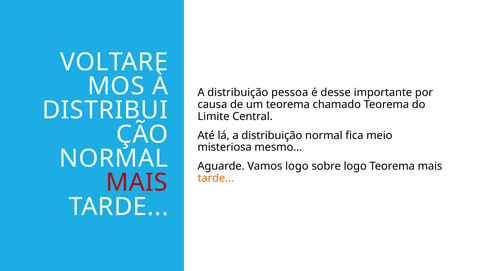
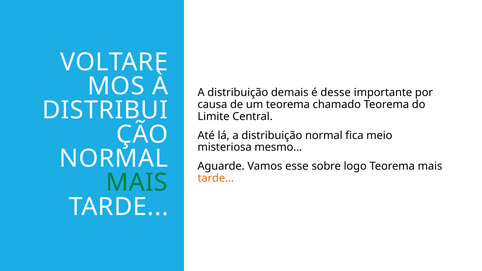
pessoa: pessoa -> demais
Vamos logo: logo -> esse
MAIS at (137, 183) colour: red -> green
